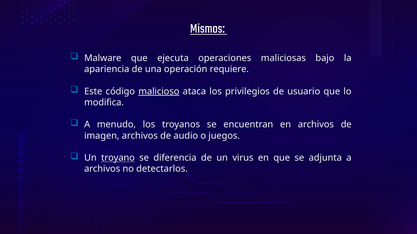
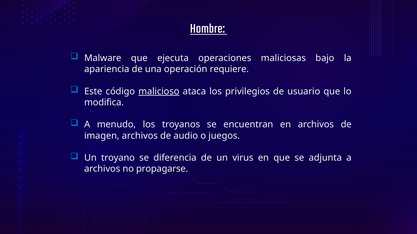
Mismos: Mismos -> Hombre
troyano underline: present -> none
detectarlos: detectarlos -> propagarse
